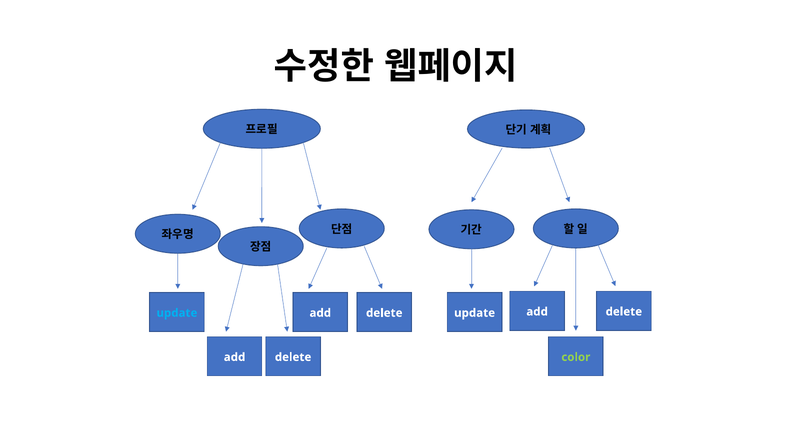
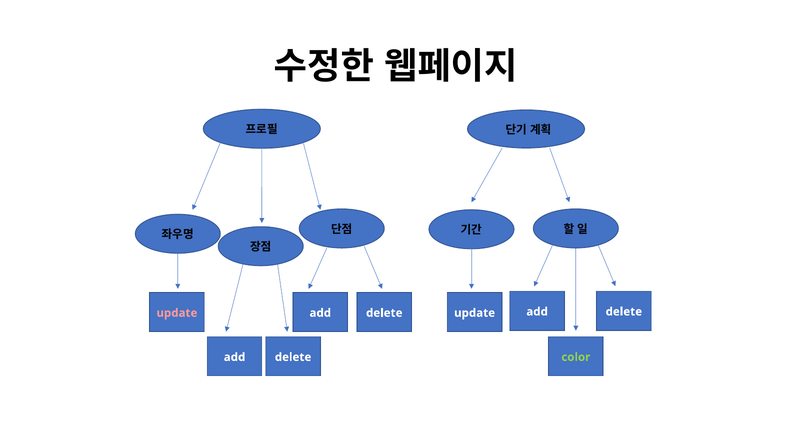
update at (177, 313) colour: light blue -> pink
